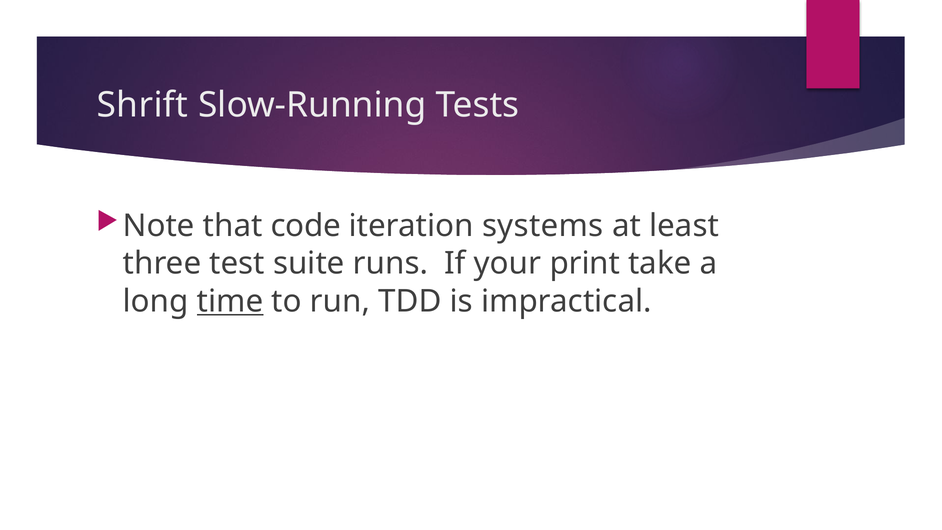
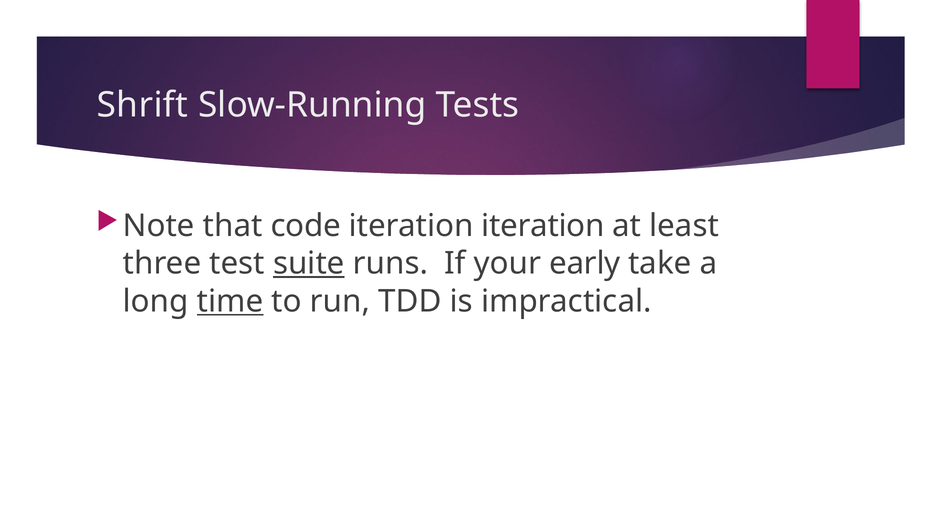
iteration systems: systems -> iteration
suite underline: none -> present
print: print -> early
